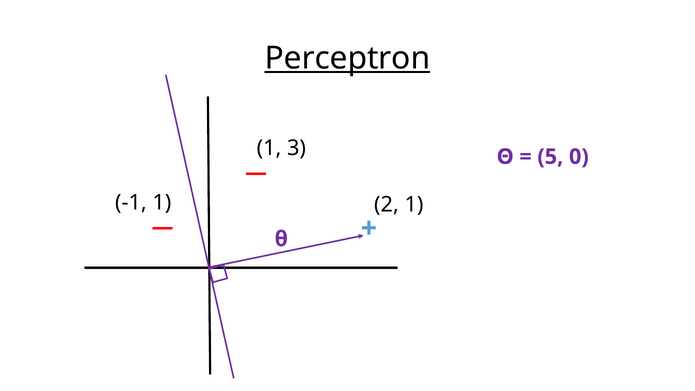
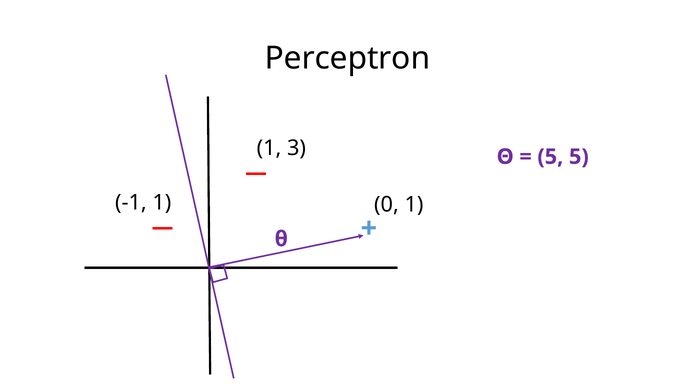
Perceptron underline: present -> none
5 0: 0 -> 5
2: 2 -> 0
